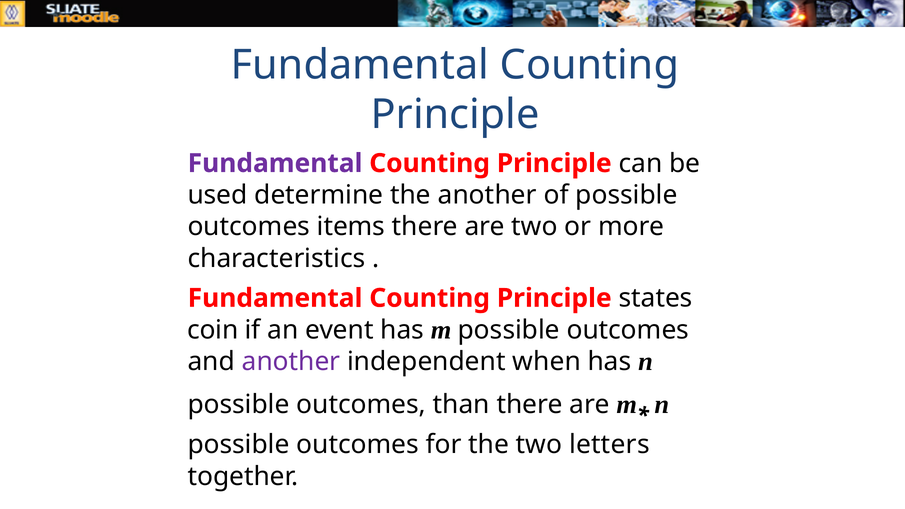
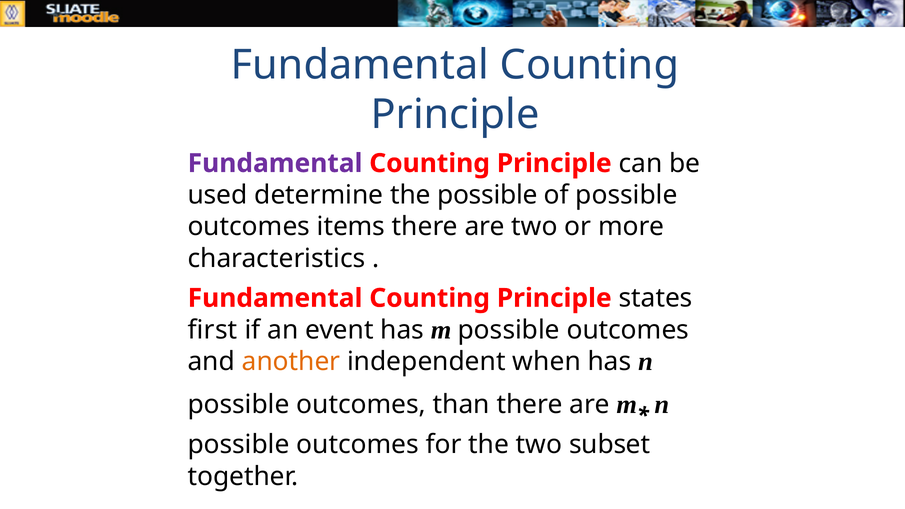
the another: another -> possible
coin: coin -> first
another at (291, 362) colour: purple -> orange
letters: letters -> subset
